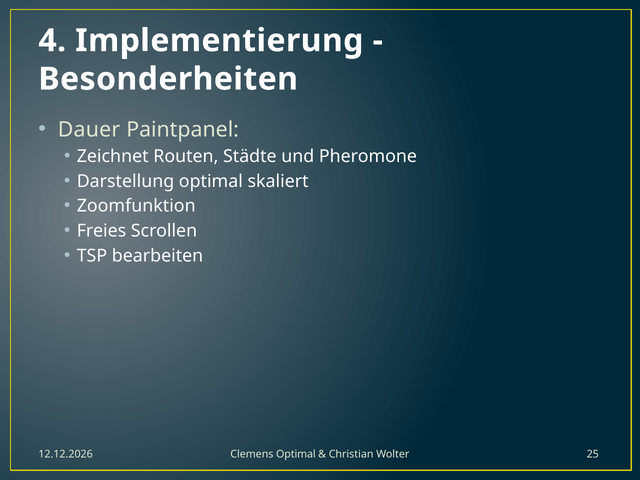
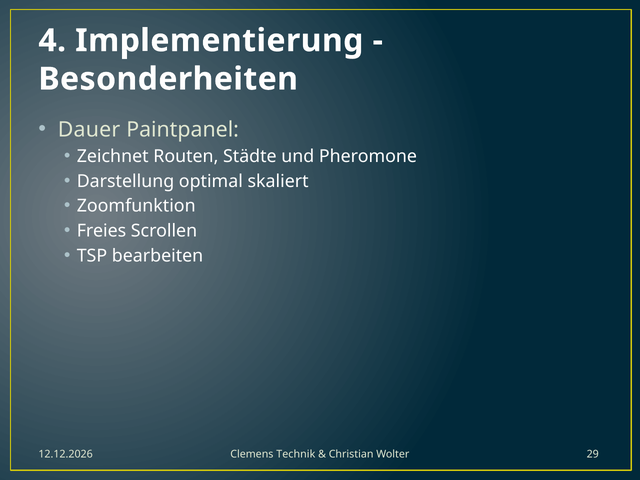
Clemens Optimal: Optimal -> Technik
25: 25 -> 29
